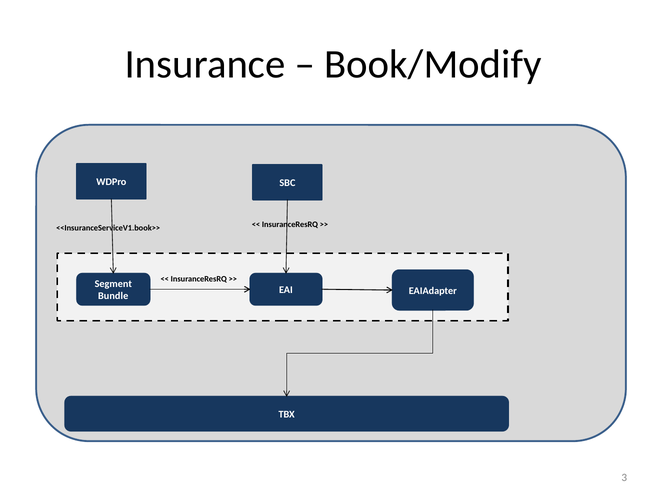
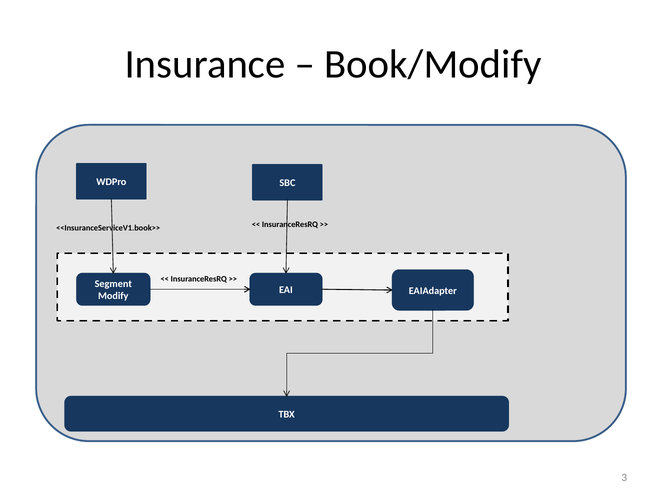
Bundle: Bundle -> Modify
